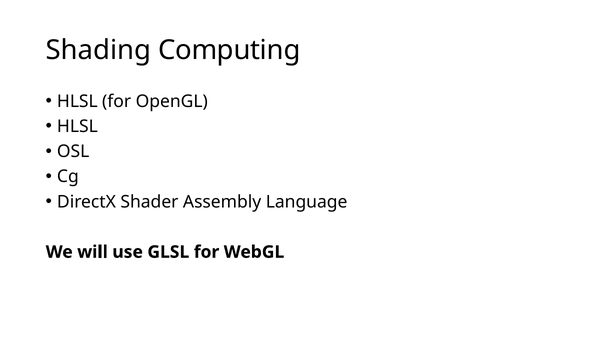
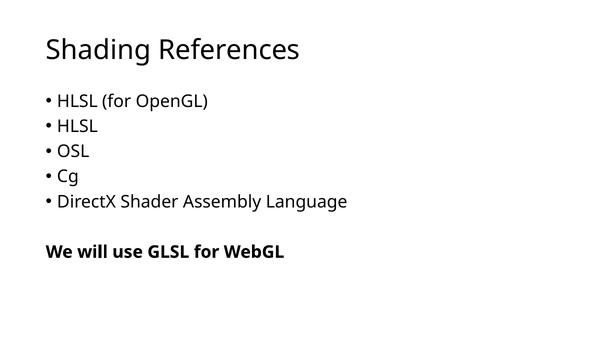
Computing: Computing -> References
